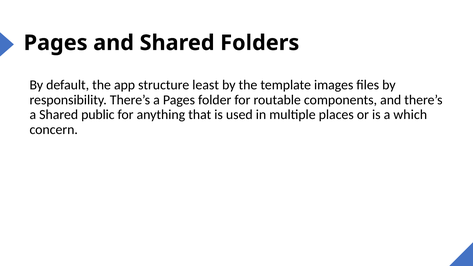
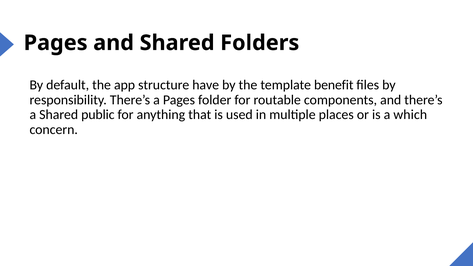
least: least -> have
images: images -> benefit
